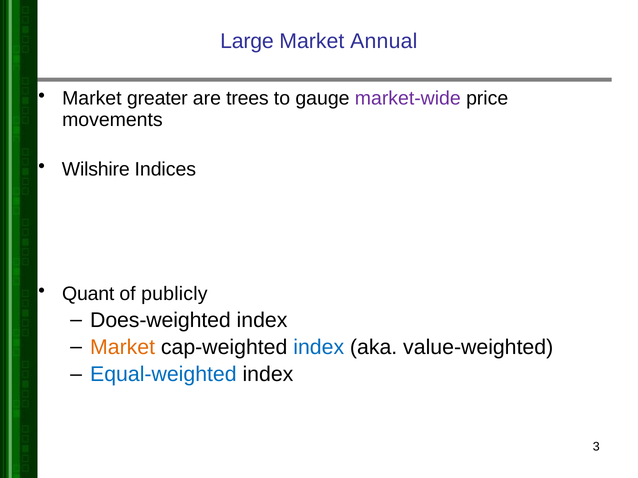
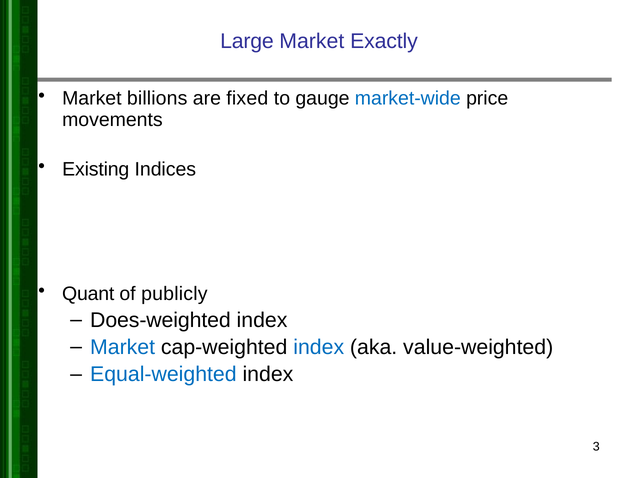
Annual: Annual -> Exactly
greater: greater -> billions
trees: trees -> fixed
market-wide colour: purple -> blue
Wilshire: Wilshire -> Existing
Market at (123, 348) colour: orange -> blue
